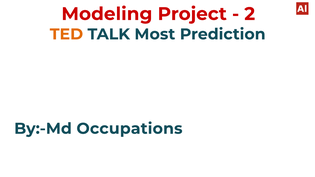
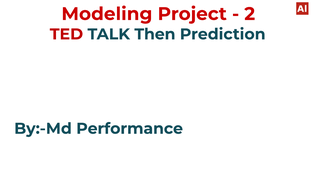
TED colour: orange -> red
Most: Most -> Then
Occupations: Occupations -> Performance
